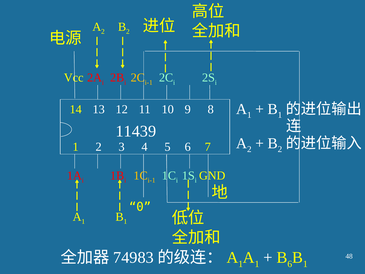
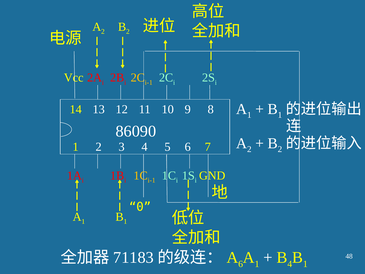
11439: 11439 -> 86090
74983: 74983 -> 71183
1 at (241, 264): 1 -> 6
6 at (290, 264): 6 -> 4
